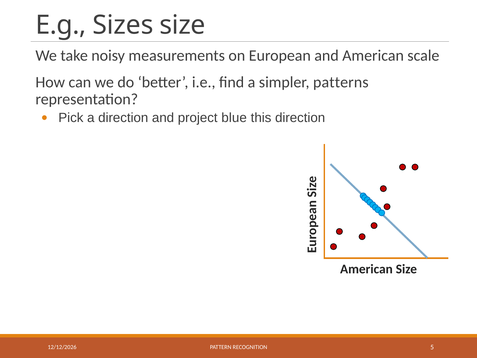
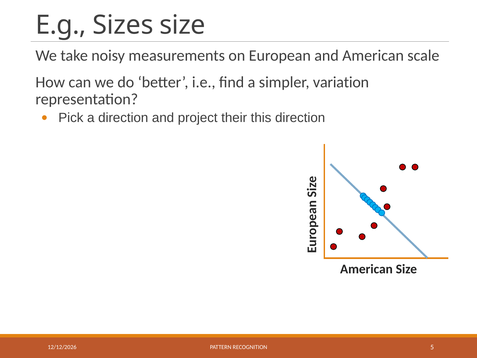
patterns: patterns -> variation
blue: blue -> their
